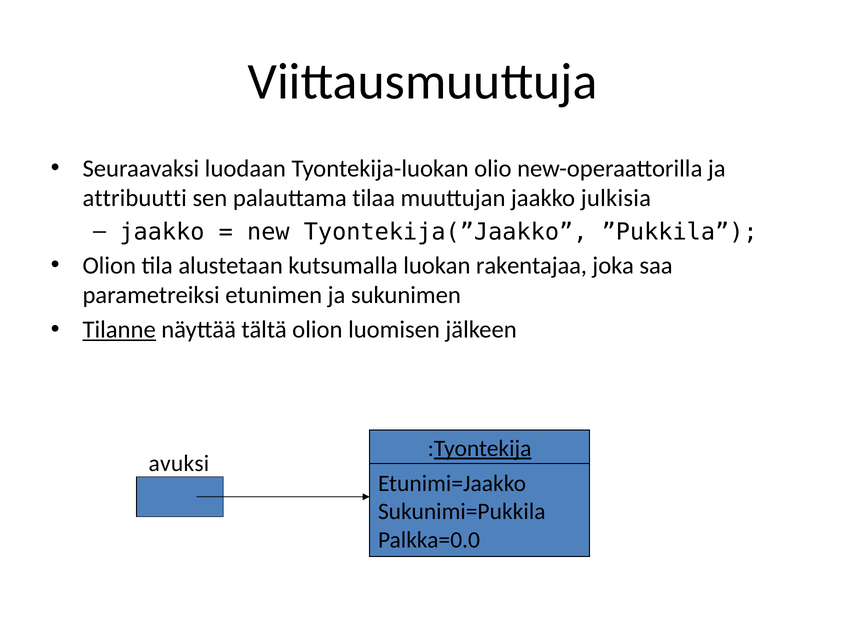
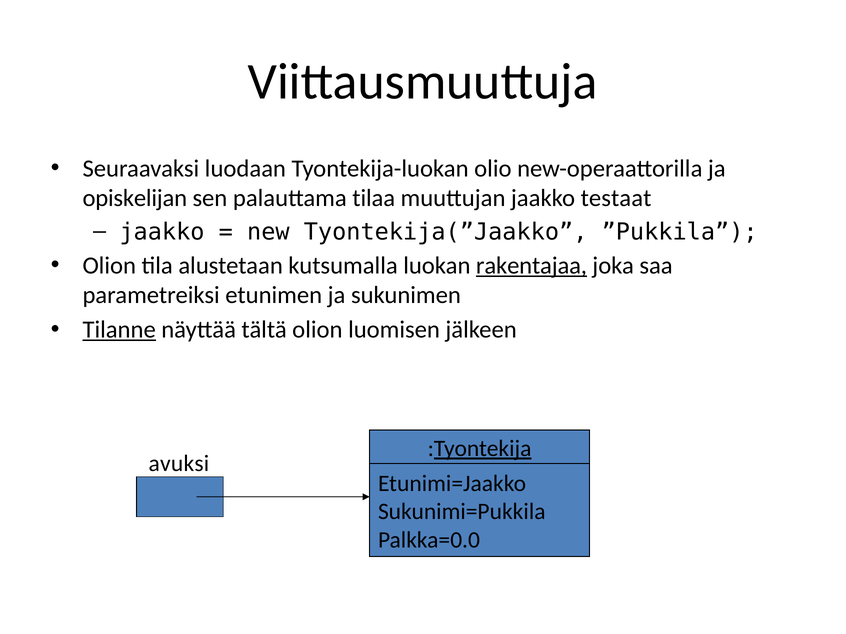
attribuutti: attribuutti -> opiskelijan
julkisia: julkisia -> testaat
rakentajaa underline: none -> present
